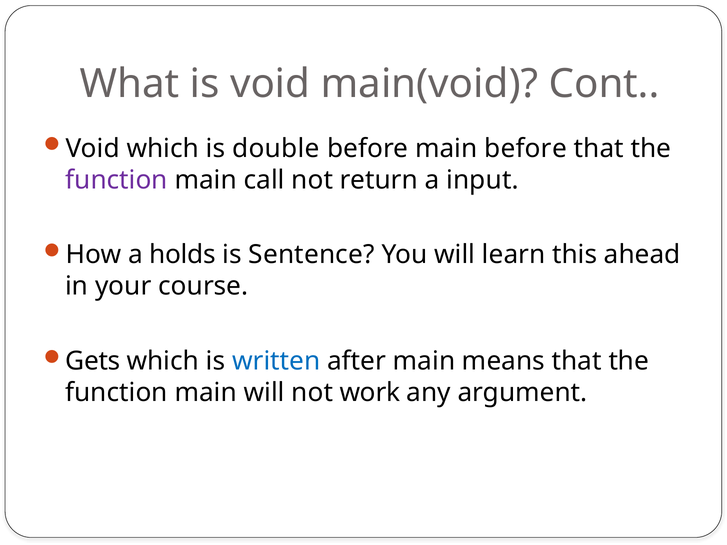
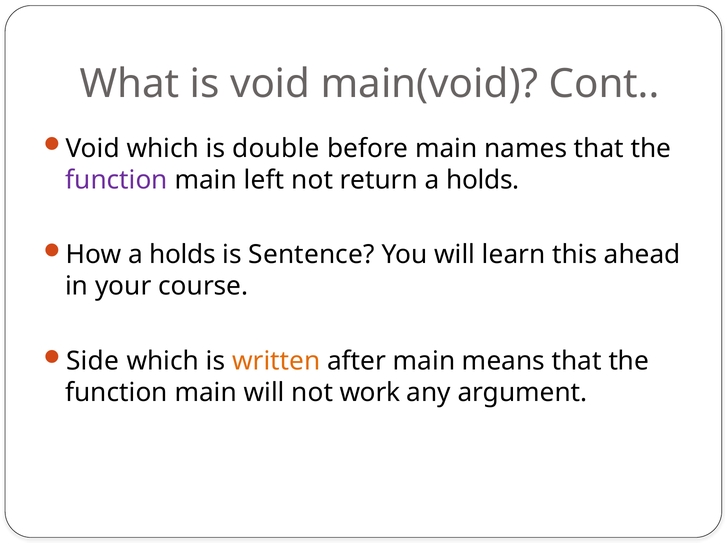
main before: before -> names
call: call -> left
return a input: input -> holds
Gets: Gets -> Side
written colour: blue -> orange
